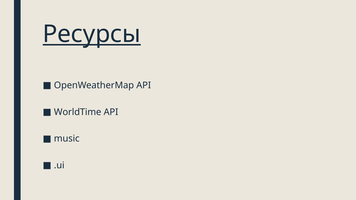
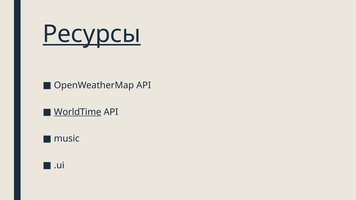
WorldTime underline: none -> present
